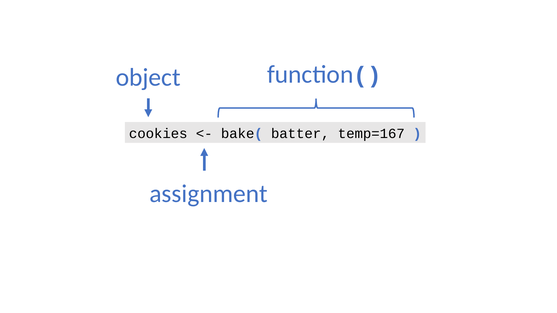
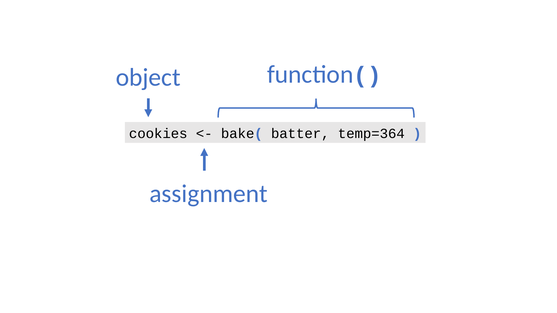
temp=167: temp=167 -> temp=364
